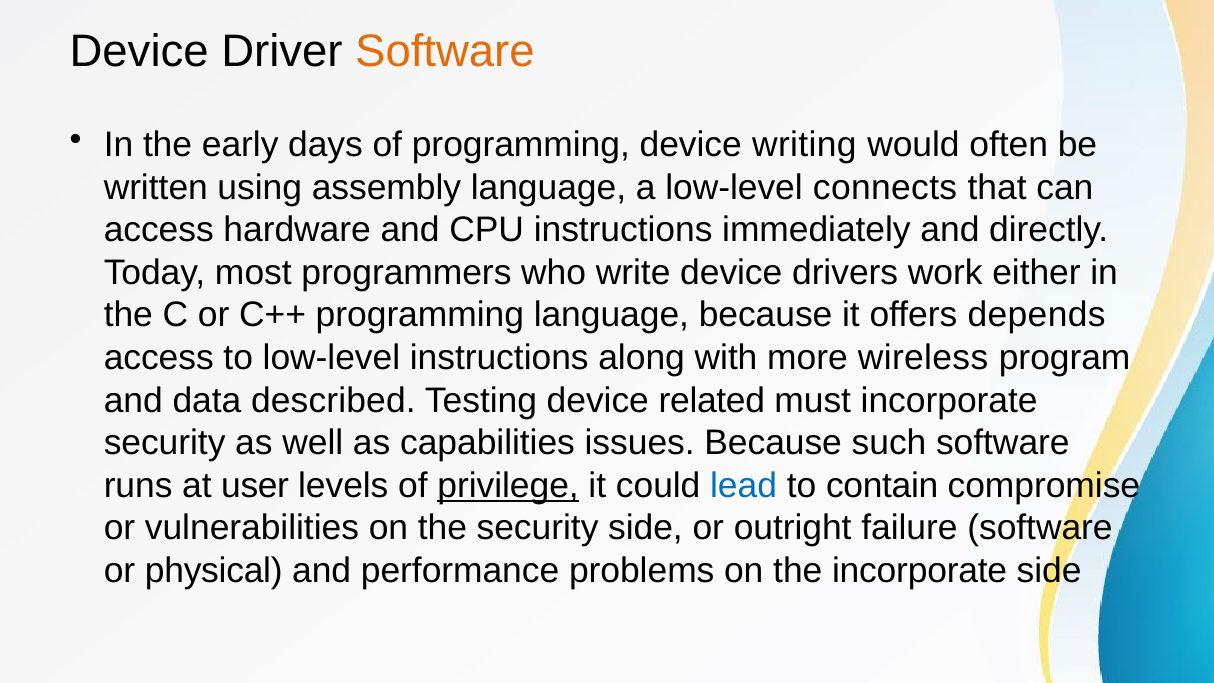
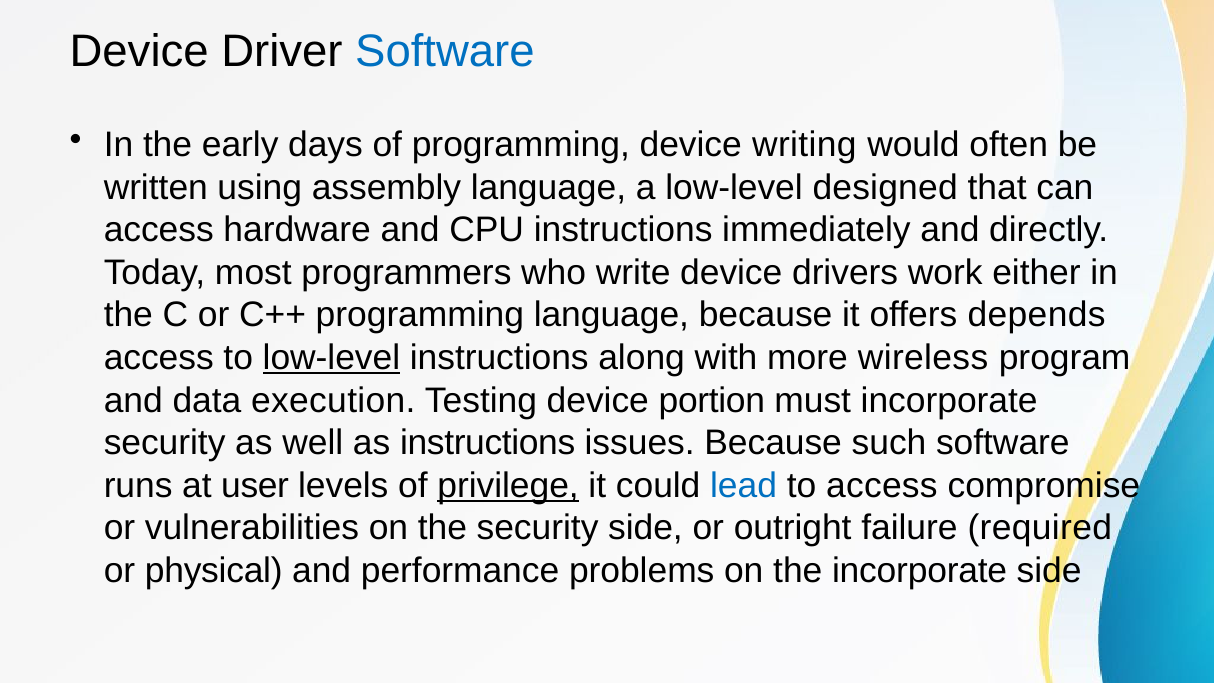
Software at (445, 51) colour: orange -> blue
connects: connects -> designed
low-level at (331, 358) underline: none -> present
described: described -> execution
related: related -> portion
as capabilities: capabilities -> instructions
to contain: contain -> access
failure software: software -> required
